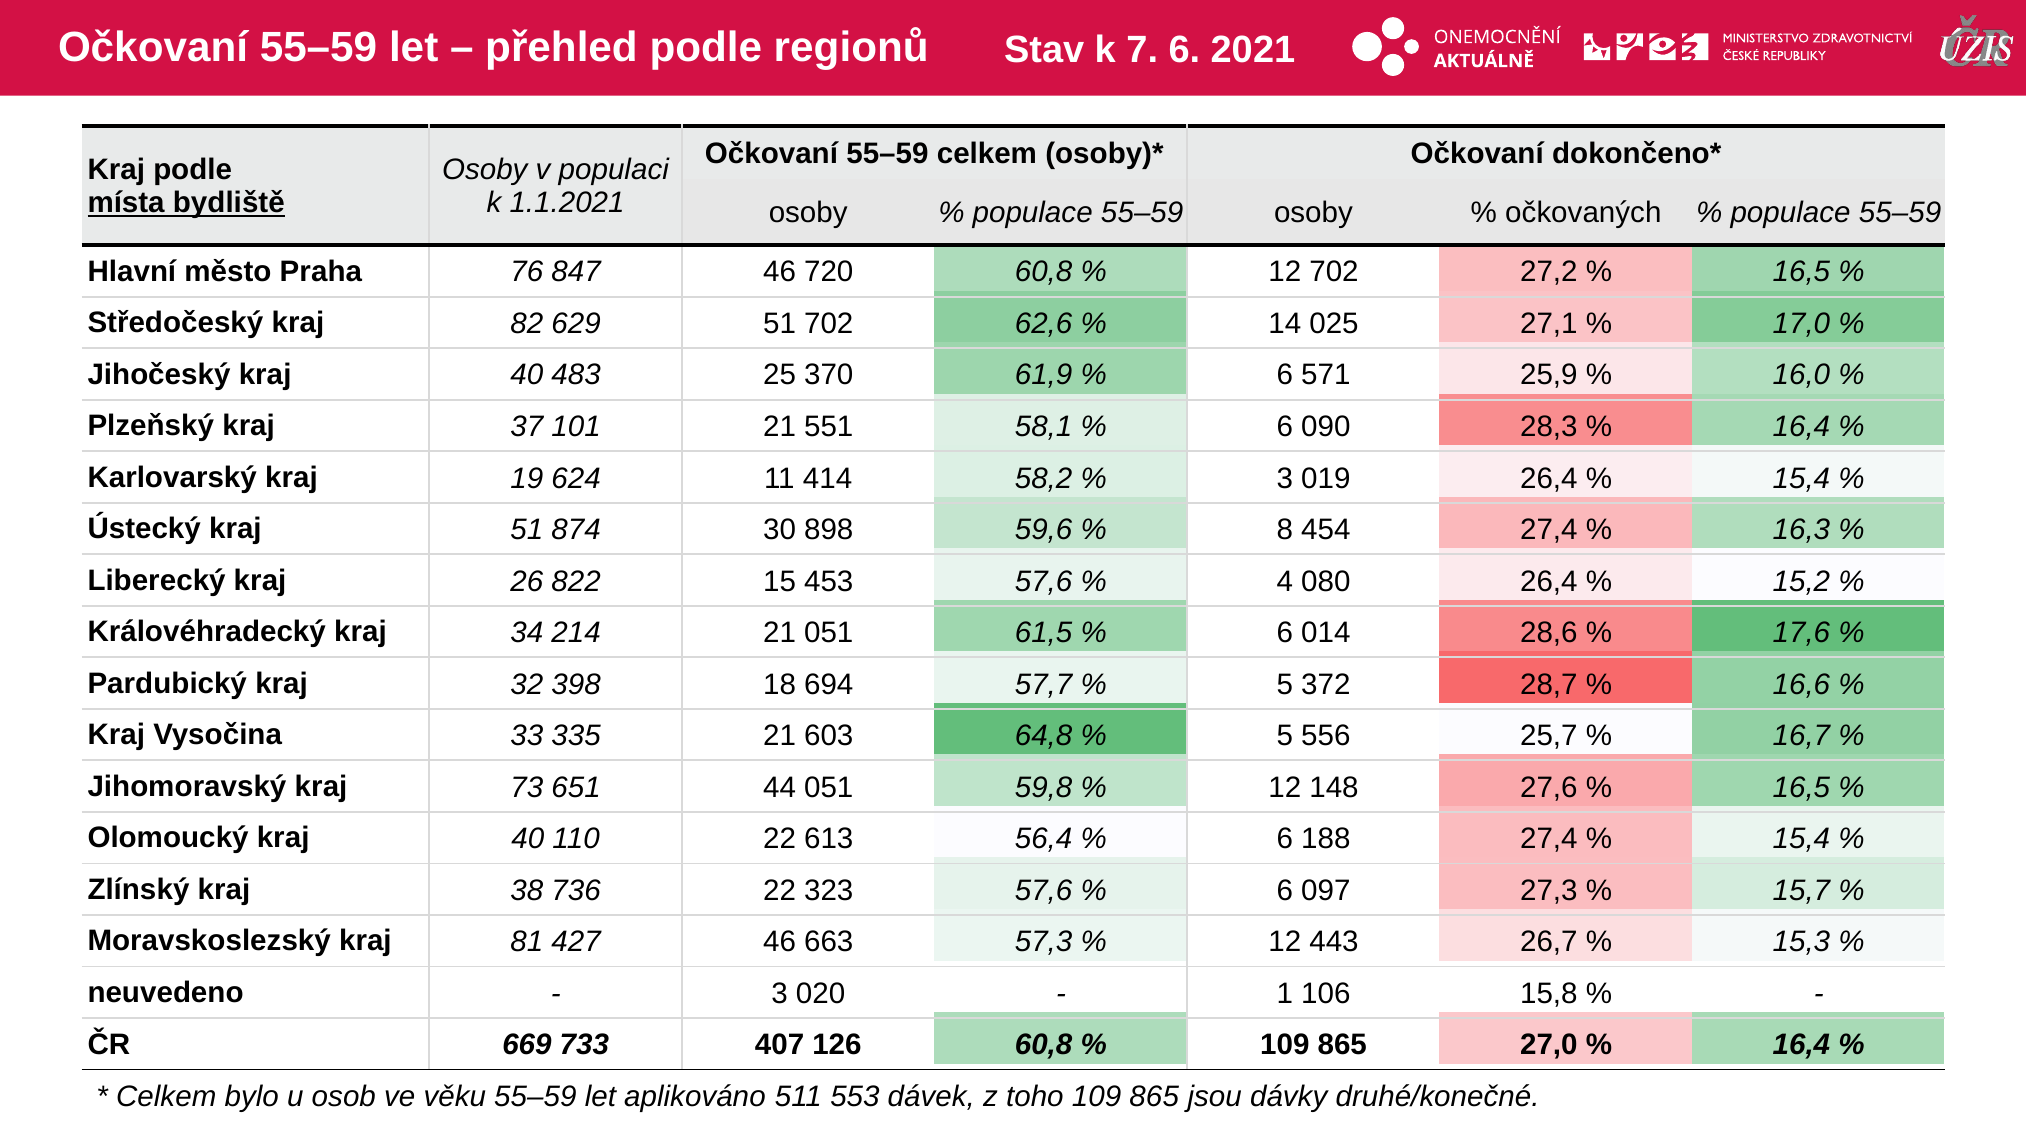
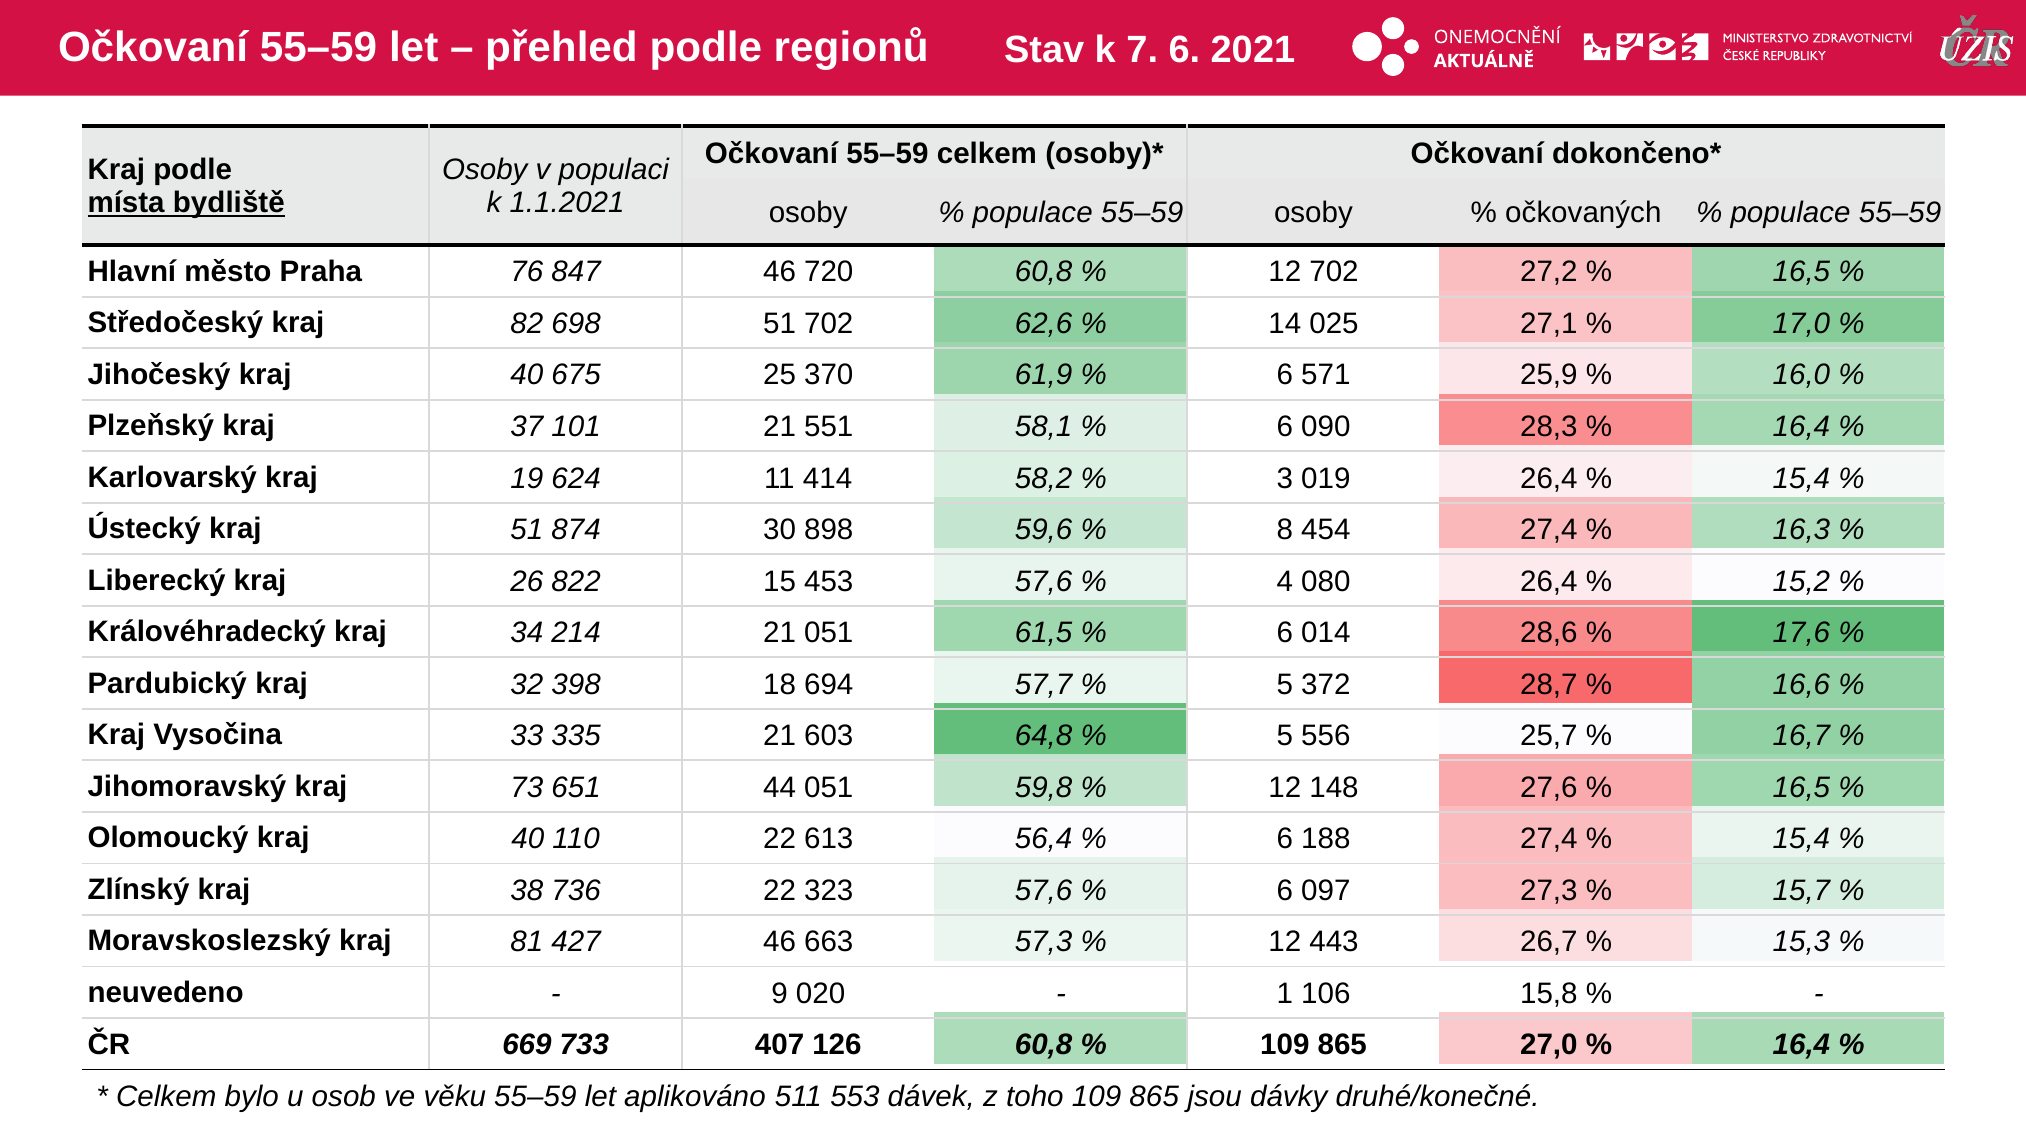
629: 629 -> 698
483: 483 -> 675
3 at (780, 993): 3 -> 9
